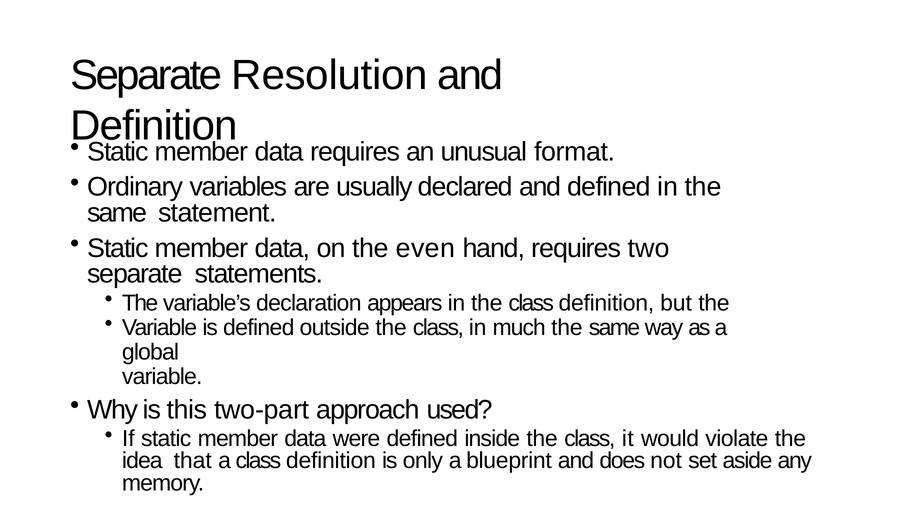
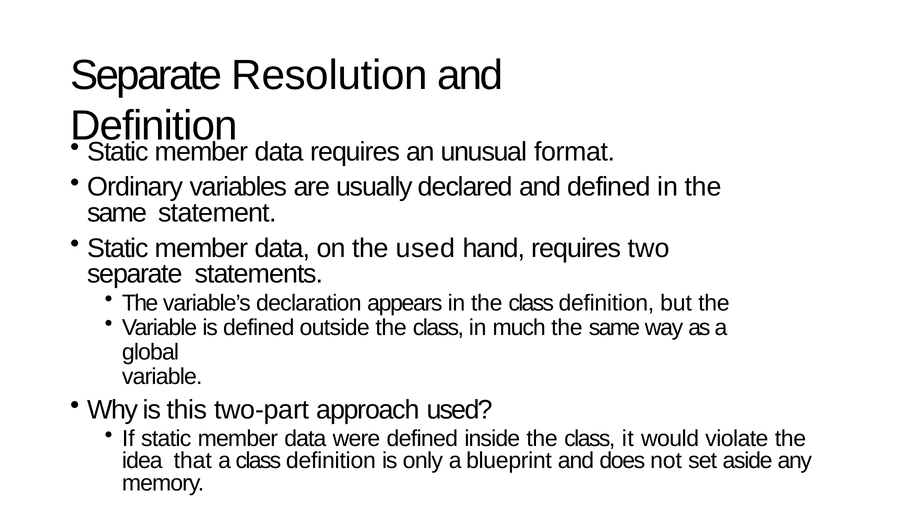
the even: even -> used
